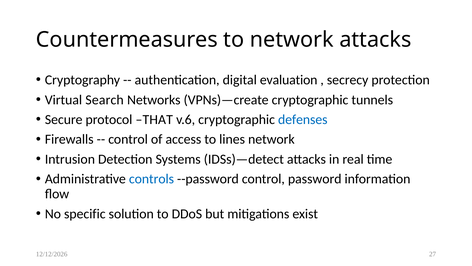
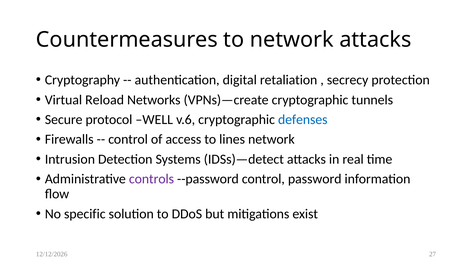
evaluation: evaluation -> retaliation
Search: Search -> Reload
THAT: THAT -> WELL
controls colour: blue -> purple
